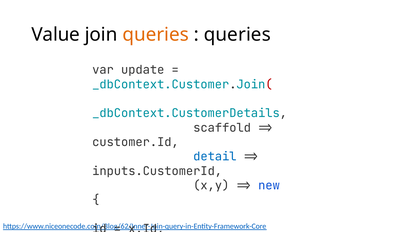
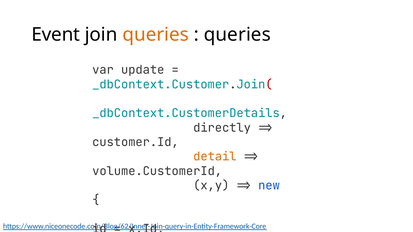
Value: Value -> Event
scaffold: scaffold -> directly
detail colour: blue -> orange
inputs.CustomerId: inputs.CustomerId -> volume.CustomerId
